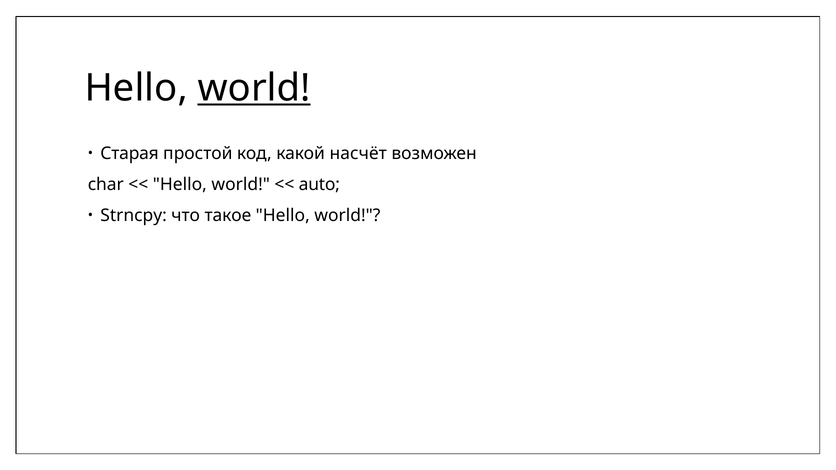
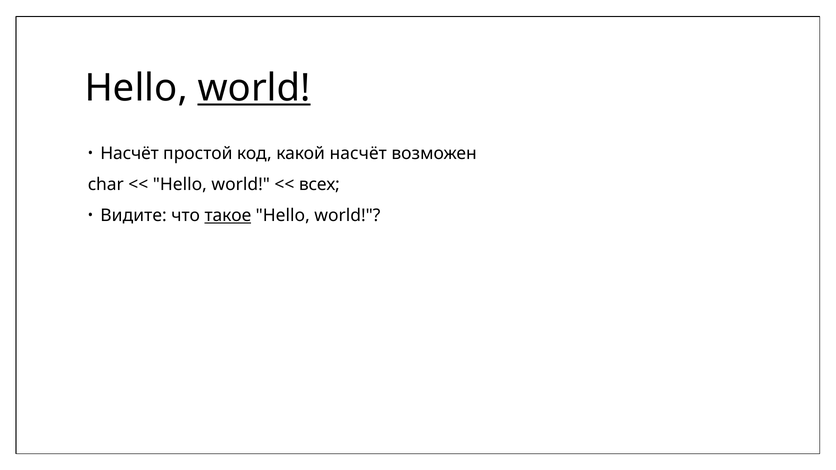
Старая at (130, 154): Старая -> Насчёт
auto: auto -> всех
Strncpy: Strncpy -> Видите
такое underline: none -> present
